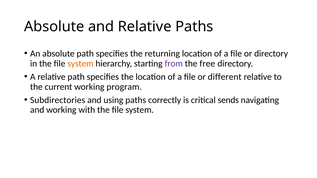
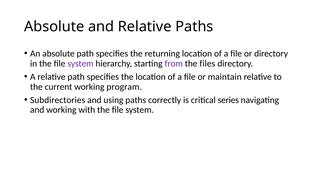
system at (80, 64) colour: orange -> purple
free: free -> files
different: different -> maintain
sends: sends -> series
